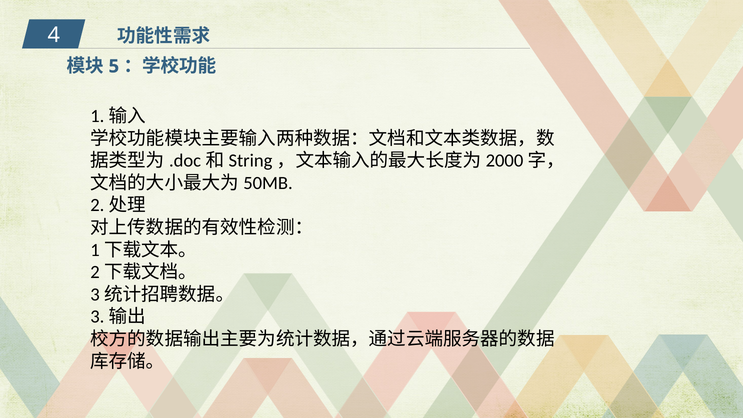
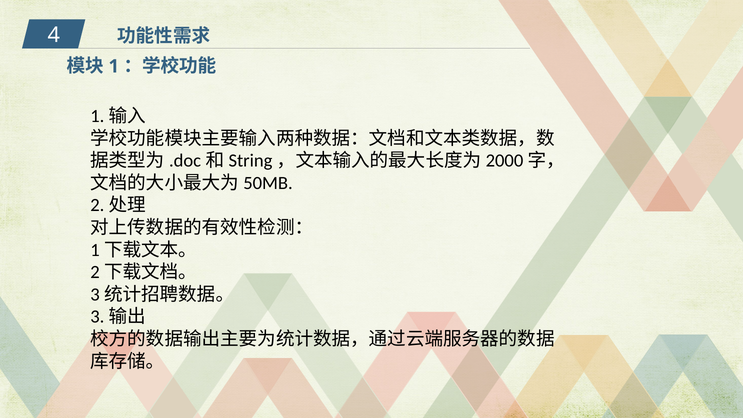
5: 5 -> 1
